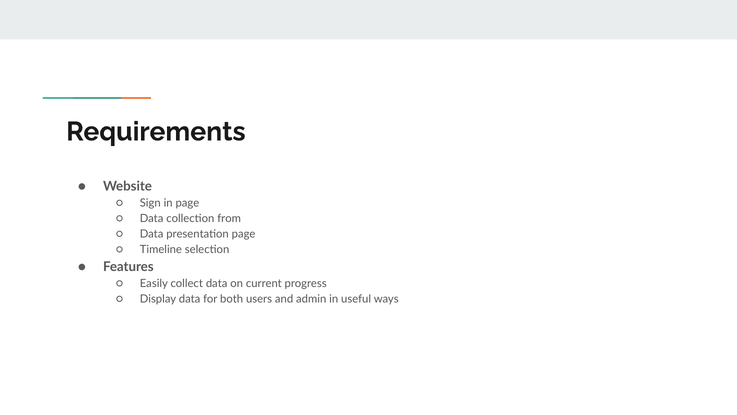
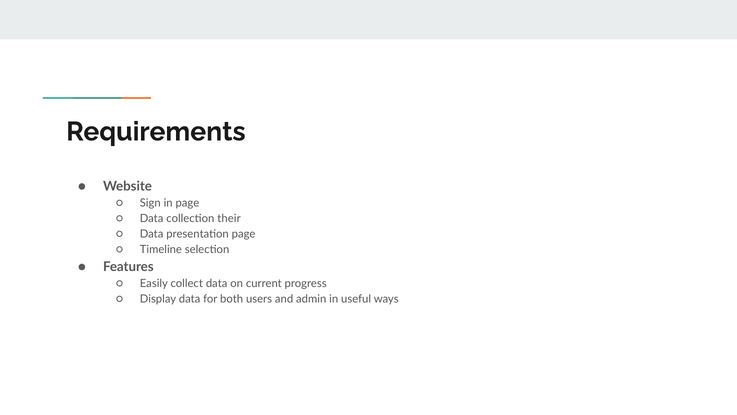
from: from -> their
